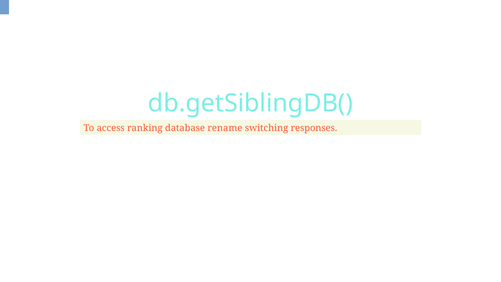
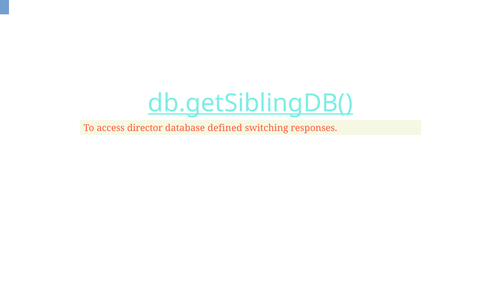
db.getSiblingDB( underline: none -> present
ranking: ranking -> director
rename: rename -> defined
